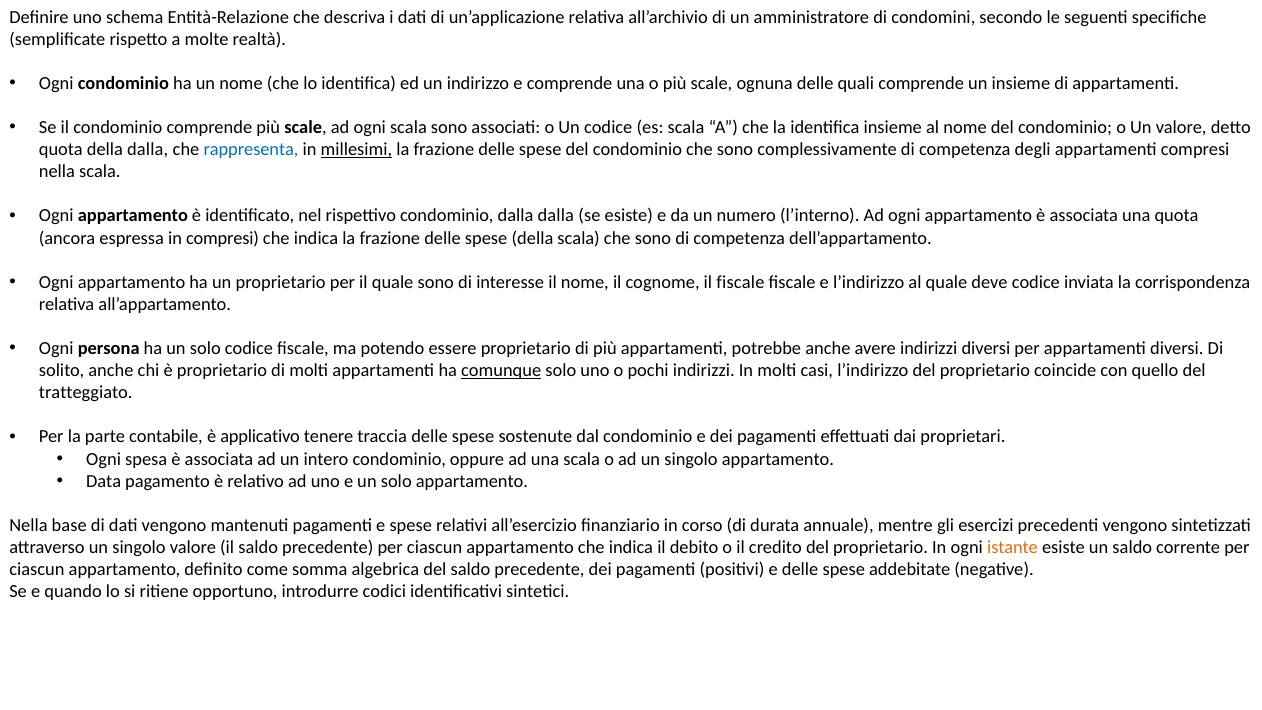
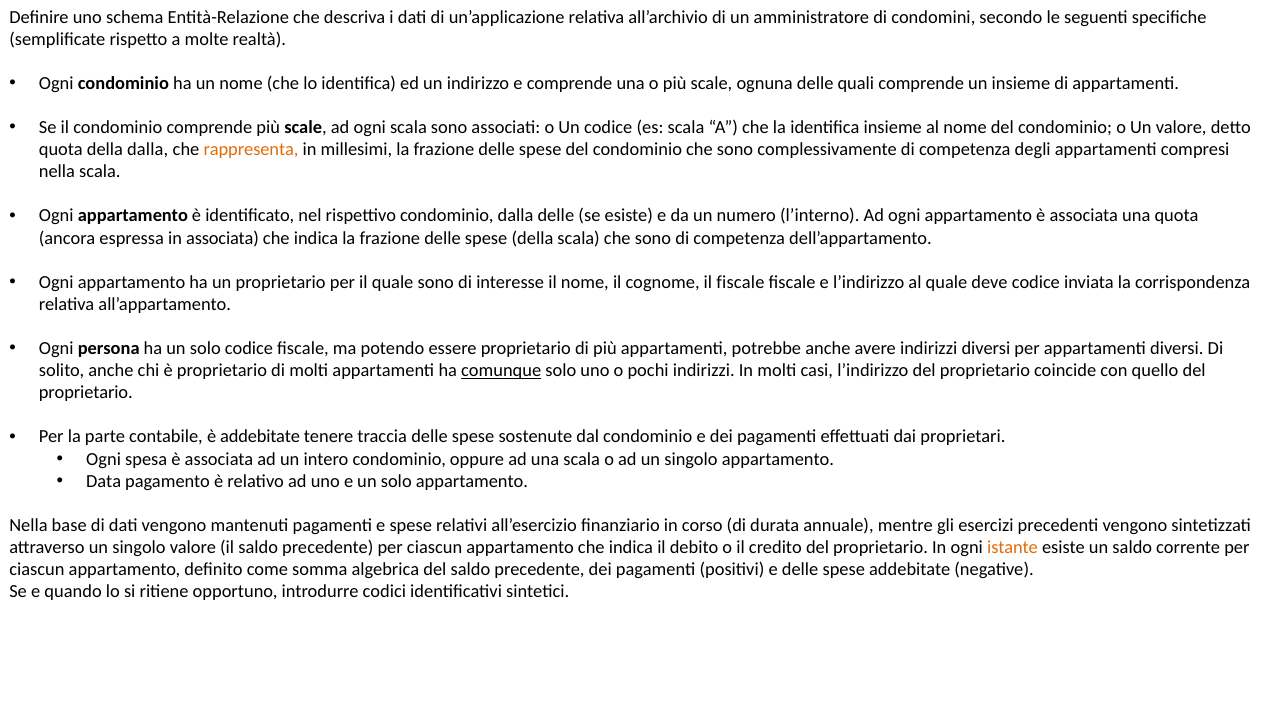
rappresenta colour: blue -> orange
millesimi underline: present -> none
dalla dalla: dalla -> delle
in compresi: compresi -> associata
tratteggiato at (86, 393): tratteggiato -> proprietario
è applicativo: applicativo -> addebitate
